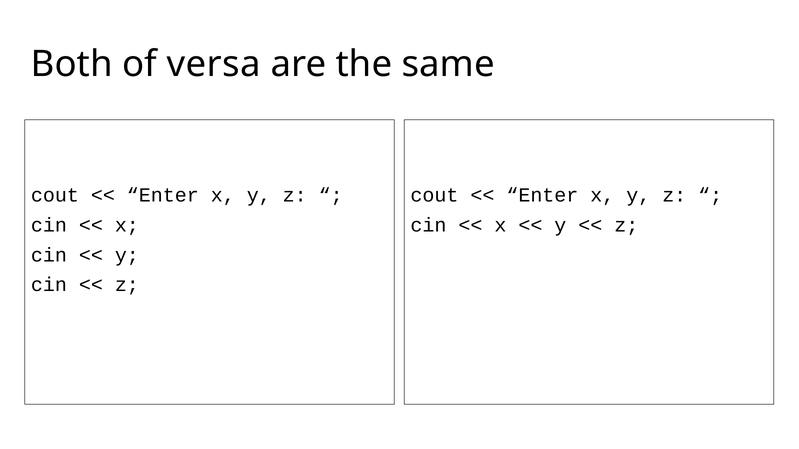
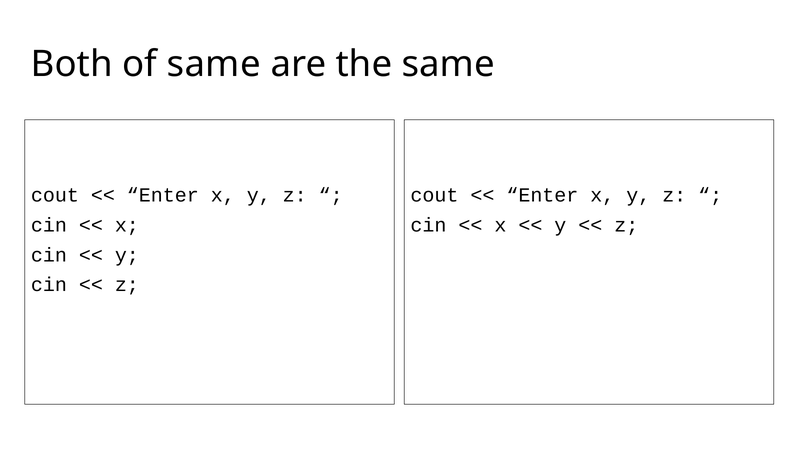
of versa: versa -> same
